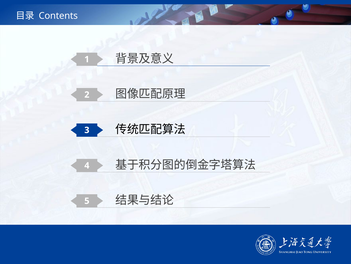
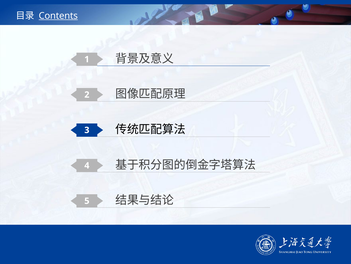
Contents underline: none -> present
